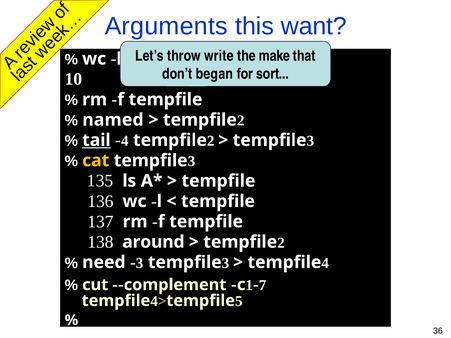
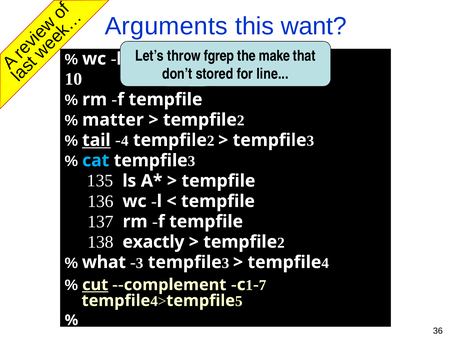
write: write -> fgrep
began: began -> stored
sort: sort -> line
named: named -> matter
cat colour: yellow -> light blue
around: around -> exactly
need: need -> what
cut underline: none -> present
